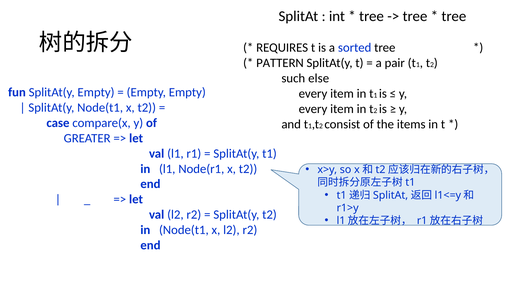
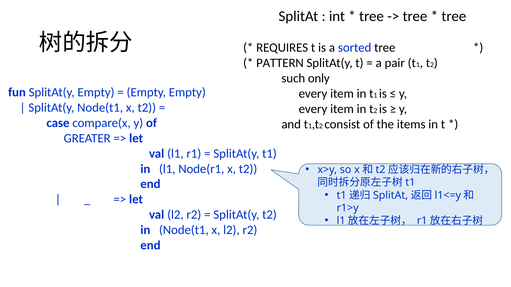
else: else -> only
